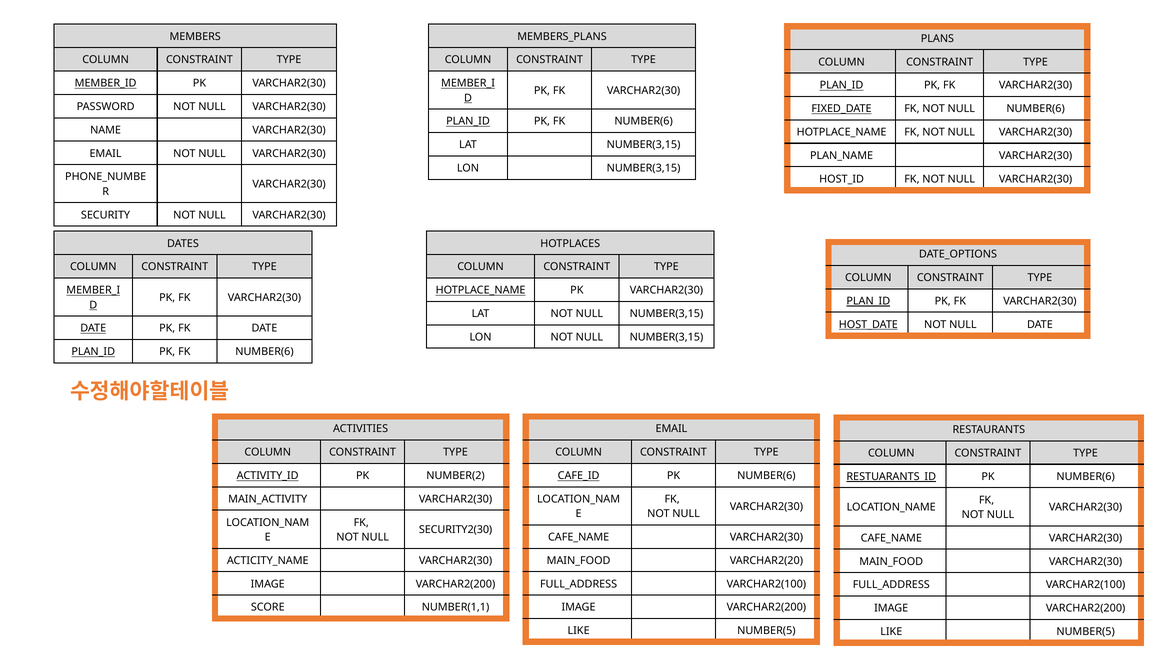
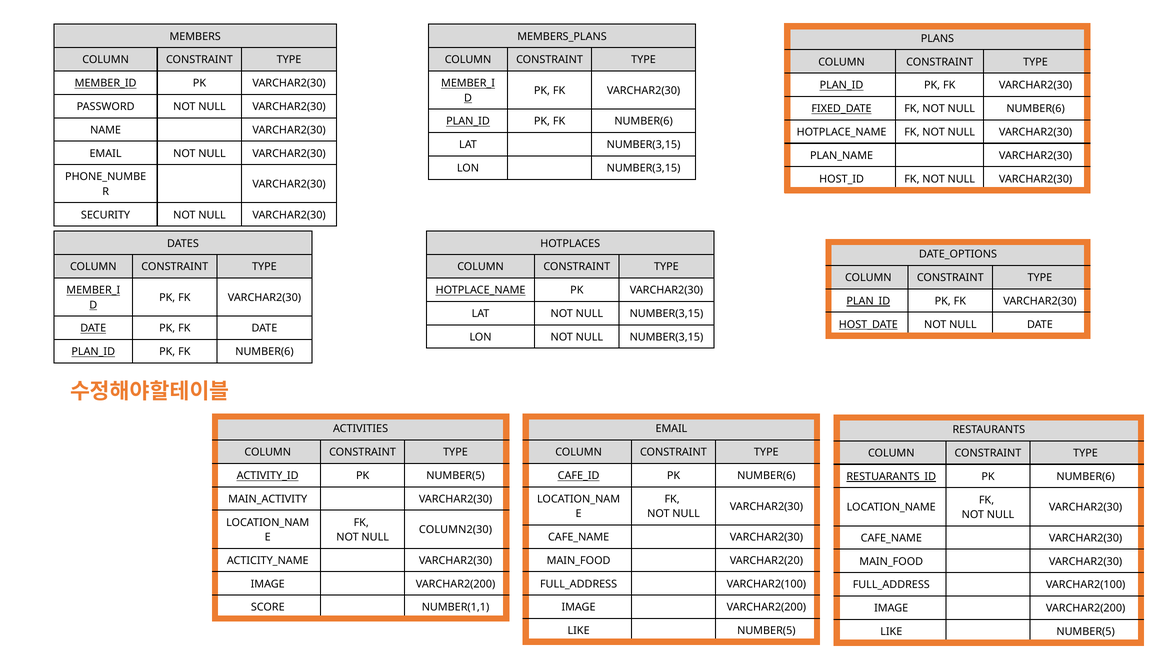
PK NUMBER(2: NUMBER(2 -> NUMBER(5
SECURITY2(30: SECURITY2(30 -> COLUMN2(30
